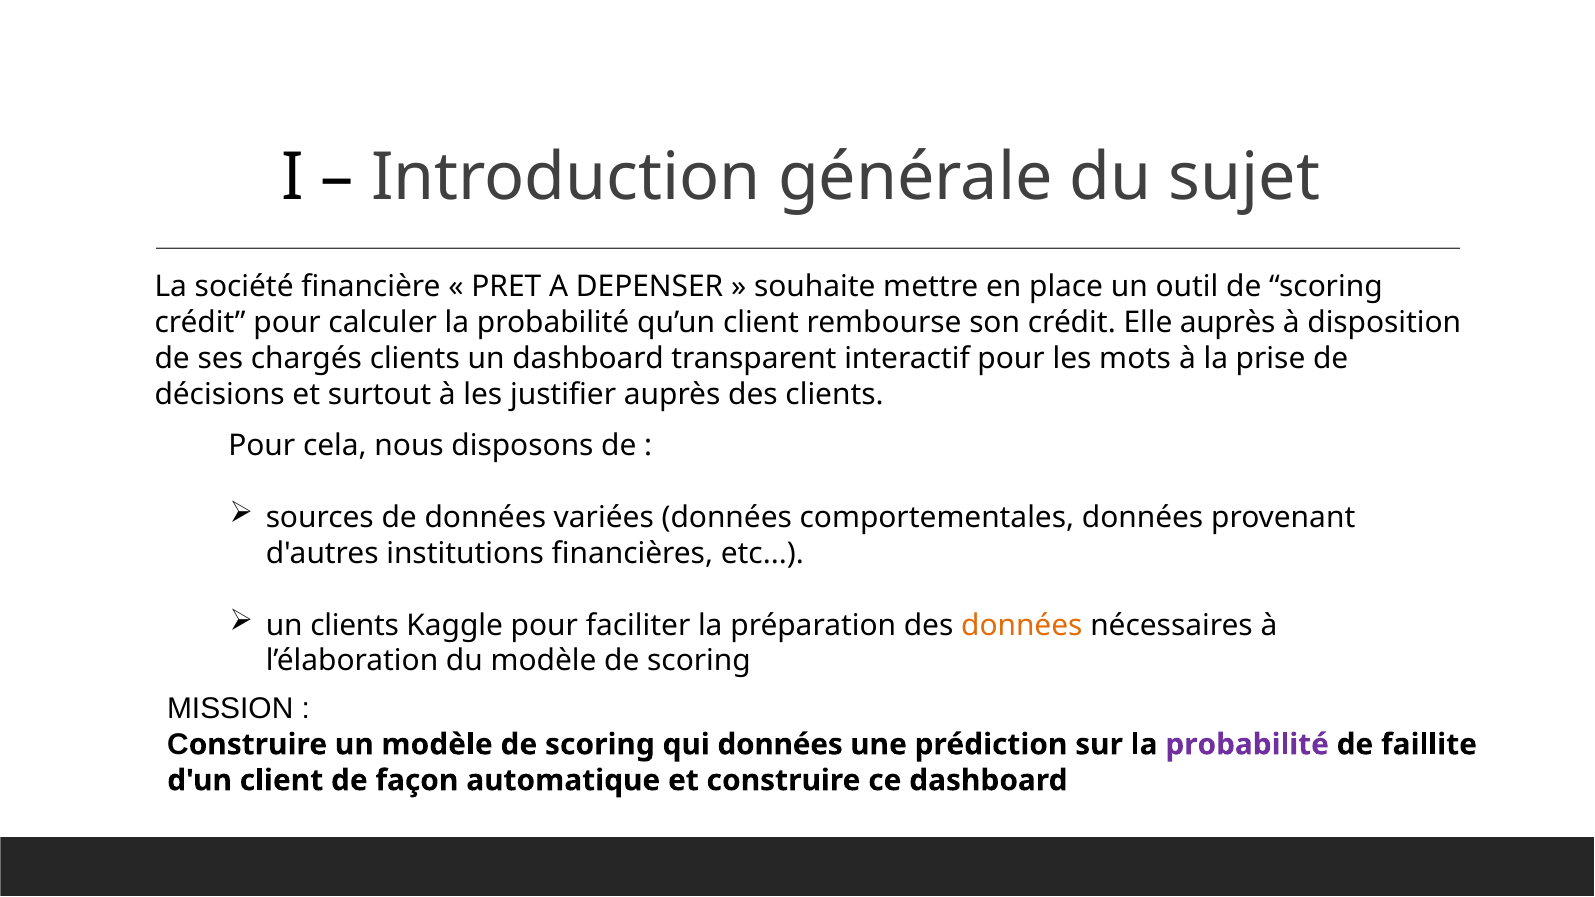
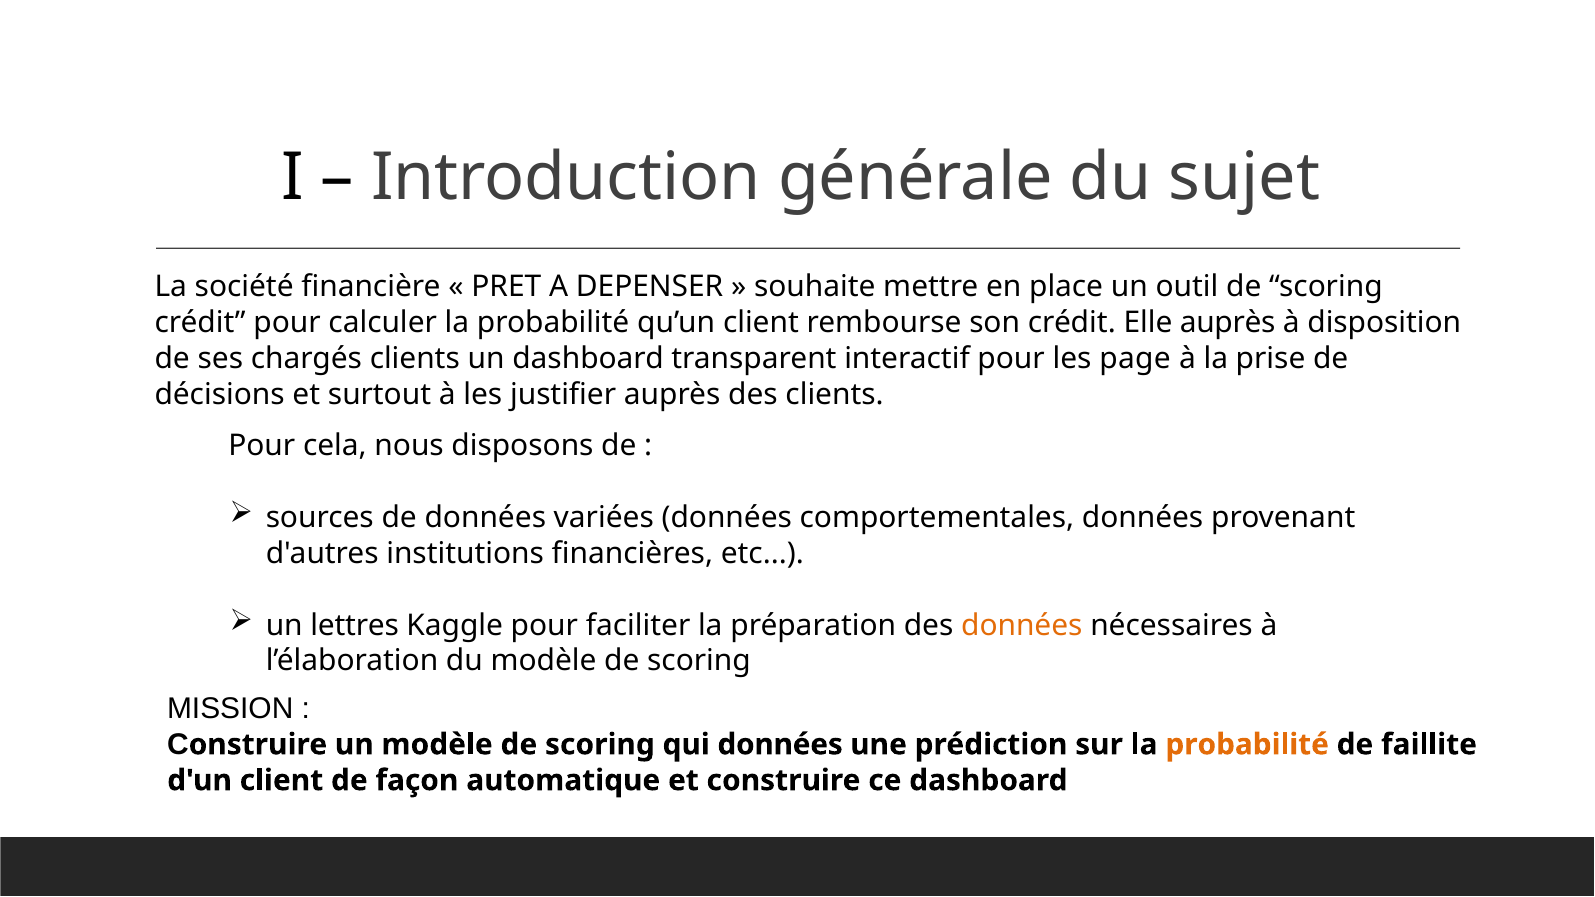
mots: mots -> page
un clients: clients -> lettres
probabilité at (1247, 745) colour: purple -> orange
